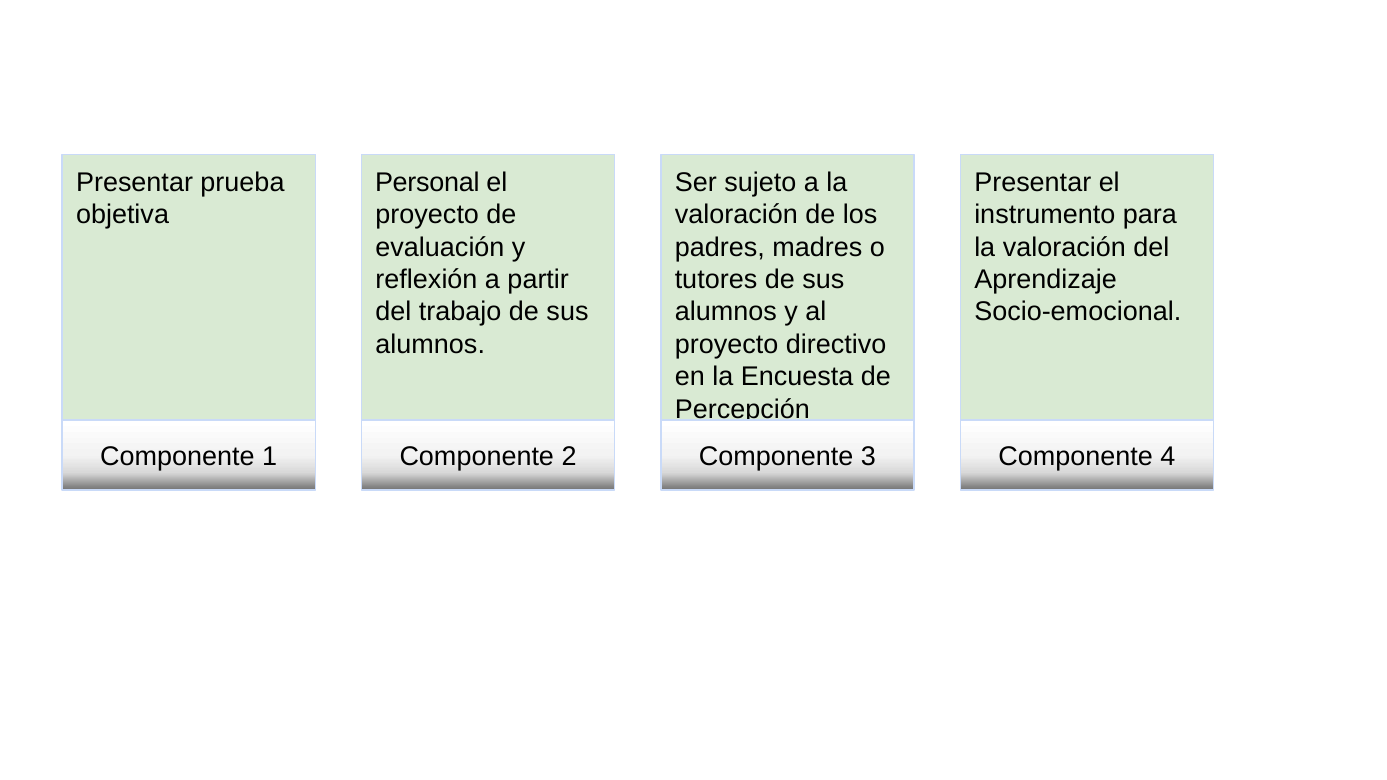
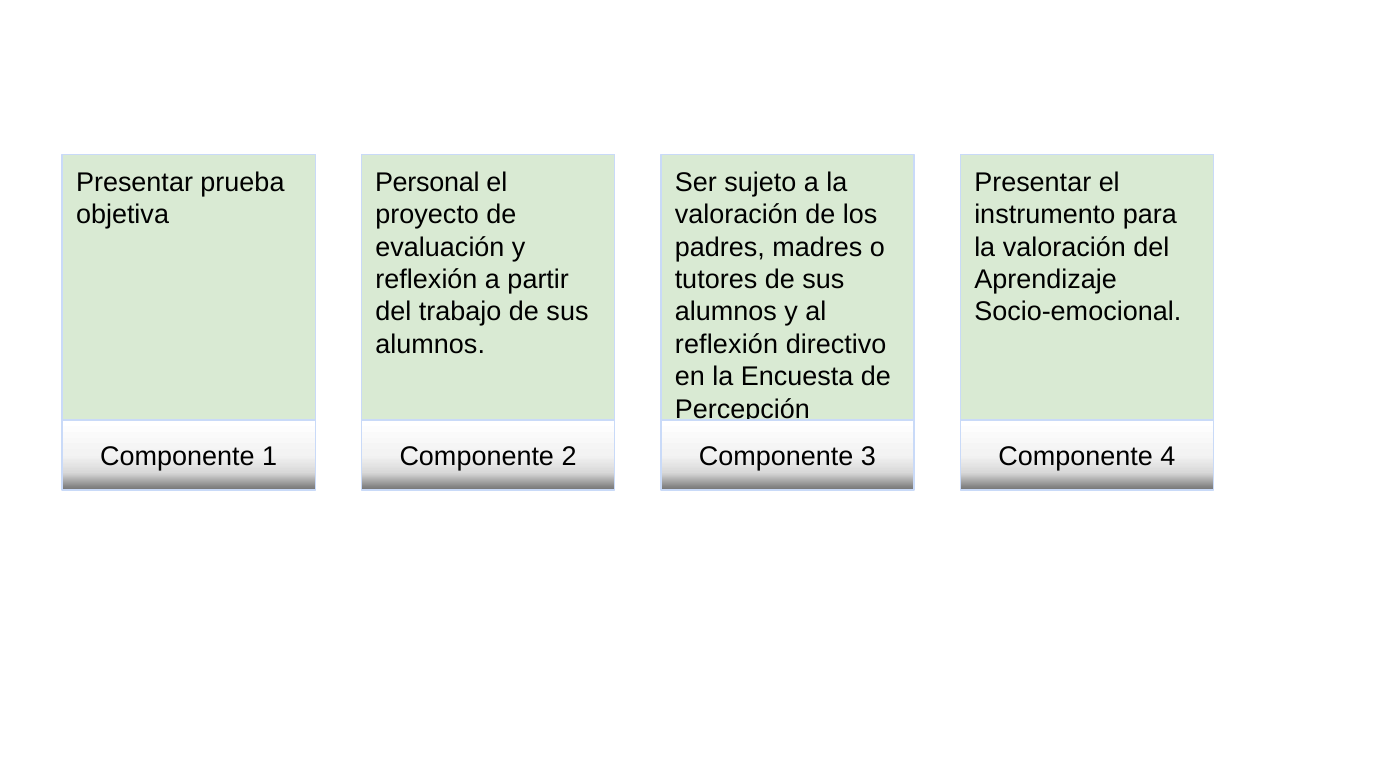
proyecto at (727, 345): proyecto -> reflexión
